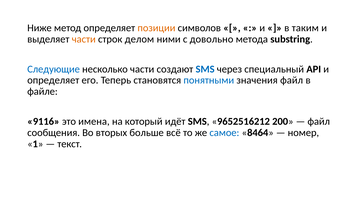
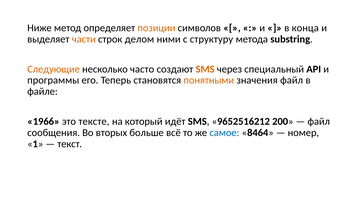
таким: таким -> конца
довольно: довольно -> структуру
Следующие colour: blue -> orange
несколько части: части -> часто
SMS at (205, 69) colour: blue -> orange
определяет at (53, 80): определяет -> программы
понятными colour: blue -> orange
9116: 9116 -> 1966
имена: имена -> тексте
